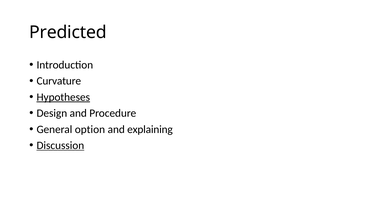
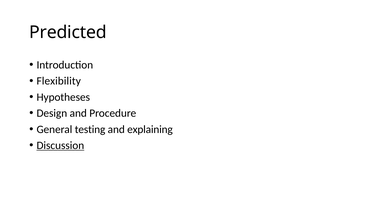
Curvature: Curvature -> Flexibility
Hypotheses underline: present -> none
option: option -> testing
